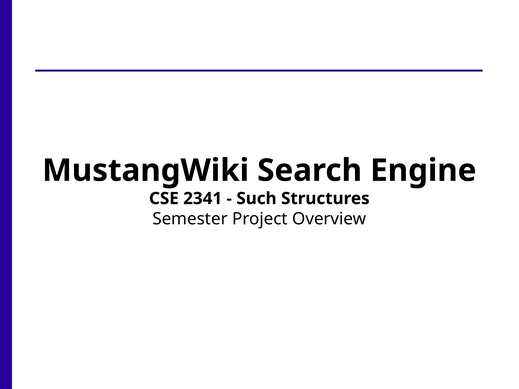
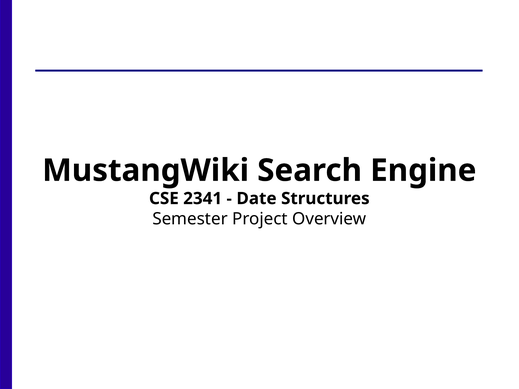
Such: Such -> Date
